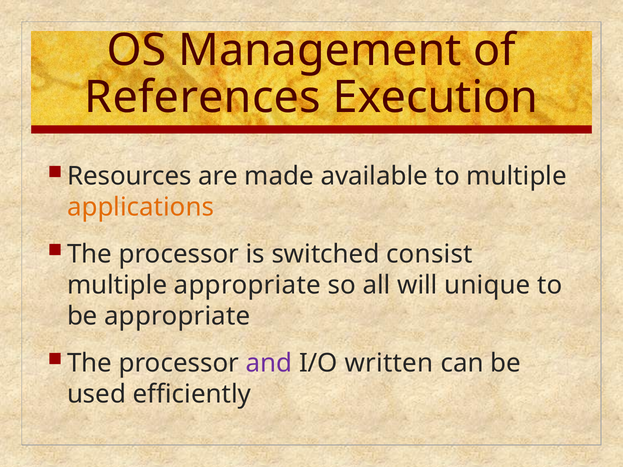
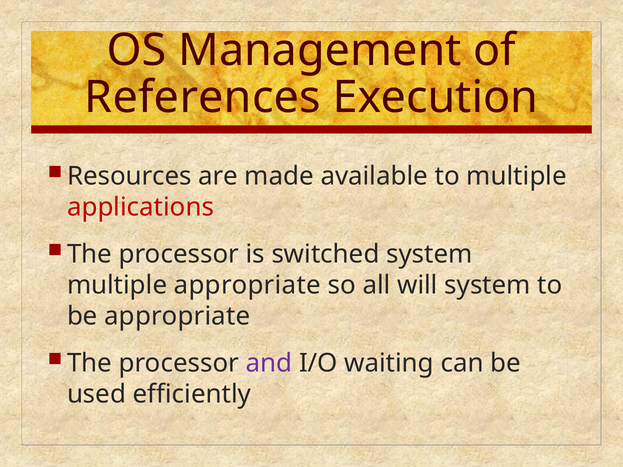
applications colour: orange -> red
switched consist: consist -> system
will unique: unique -> system
written: written -> waiting
